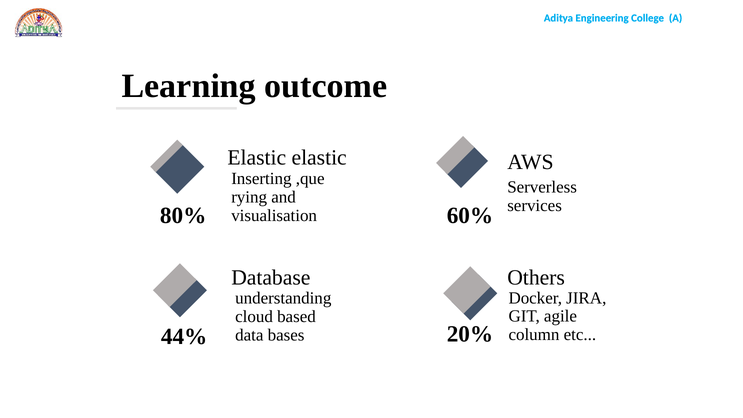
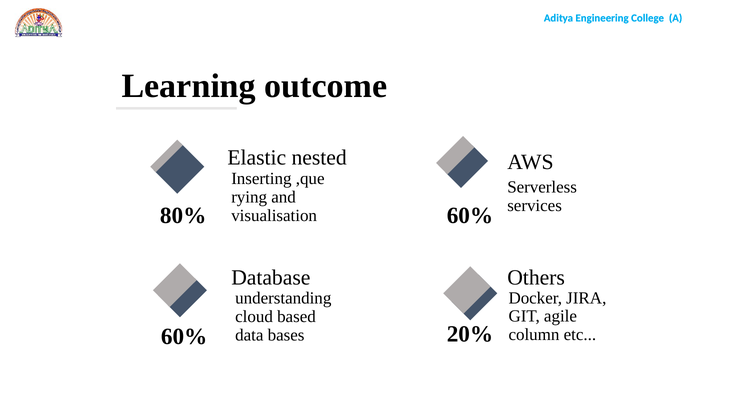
Elastic elastic: elastic -> nested
44% at (184, 336): 44% -> 60%
